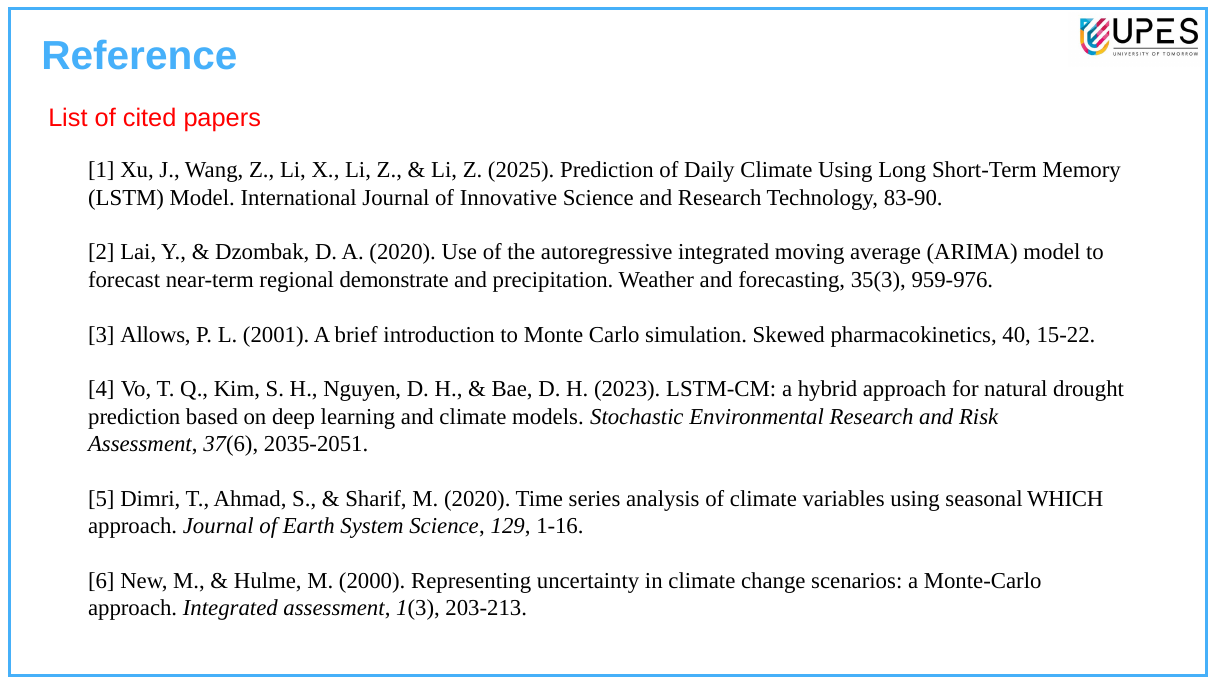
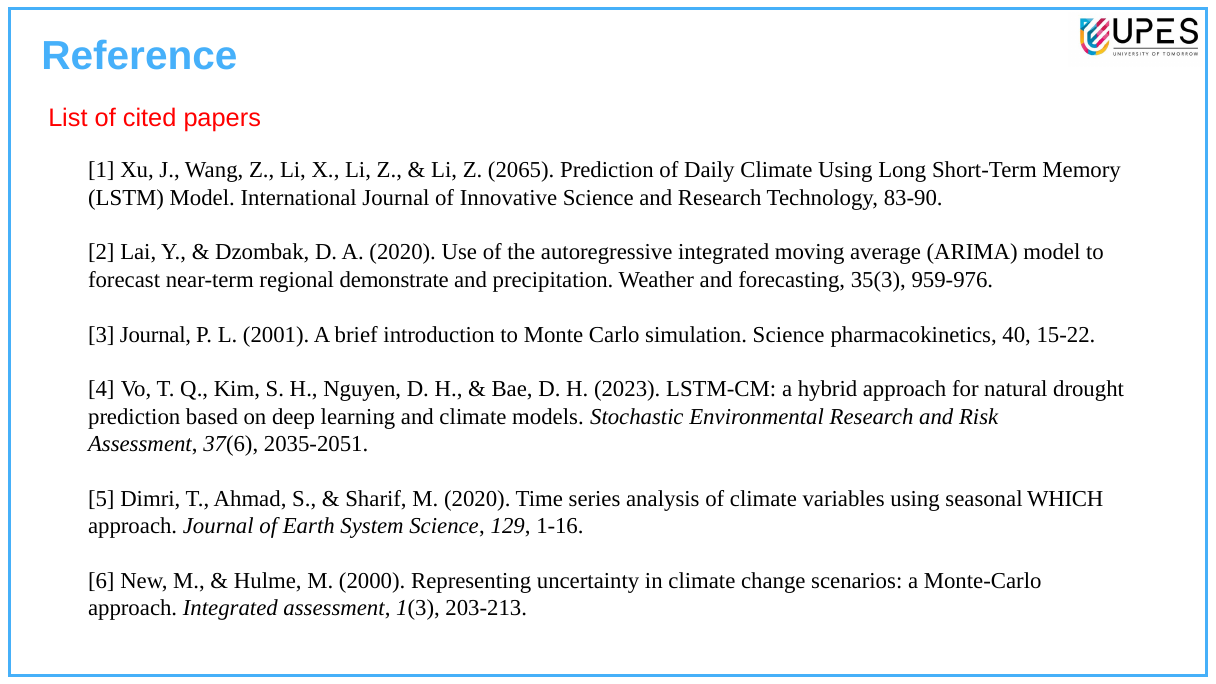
2025: 2025 -> 2065
3 Allows: Allows -> Journal
simulation Skewed: Skewed -> Science
